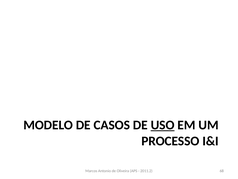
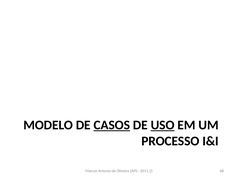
CASOS underline: none -> present
